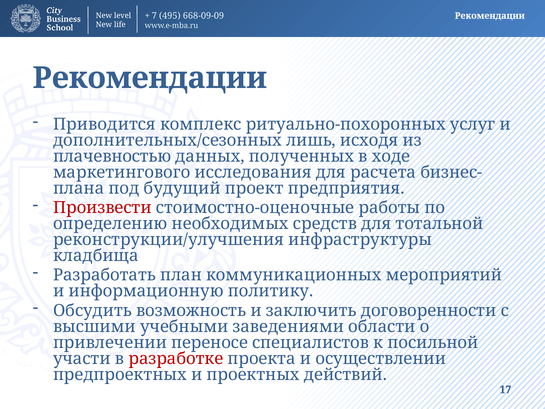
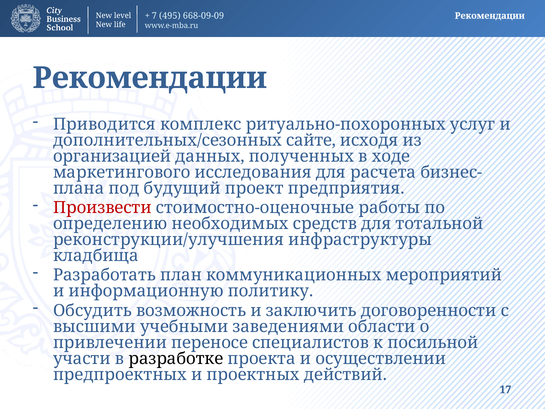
лишь: лишь -> сайте
плачевностью: плачевностью -> организацией
разработке colour: red -> black
